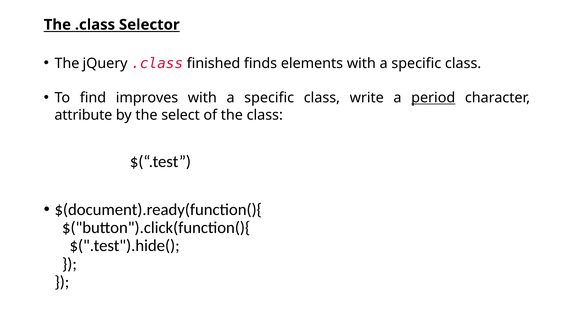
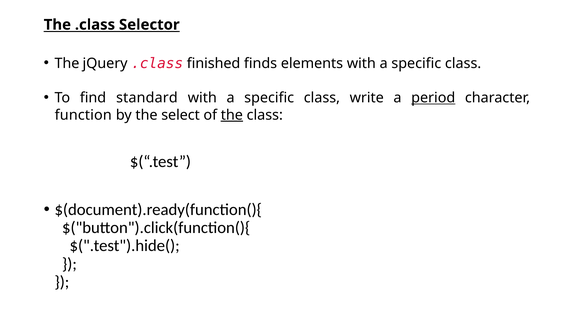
improves: improves -> standard
attribute: attribute -> function
the at (232, 115) underline: none -> present
